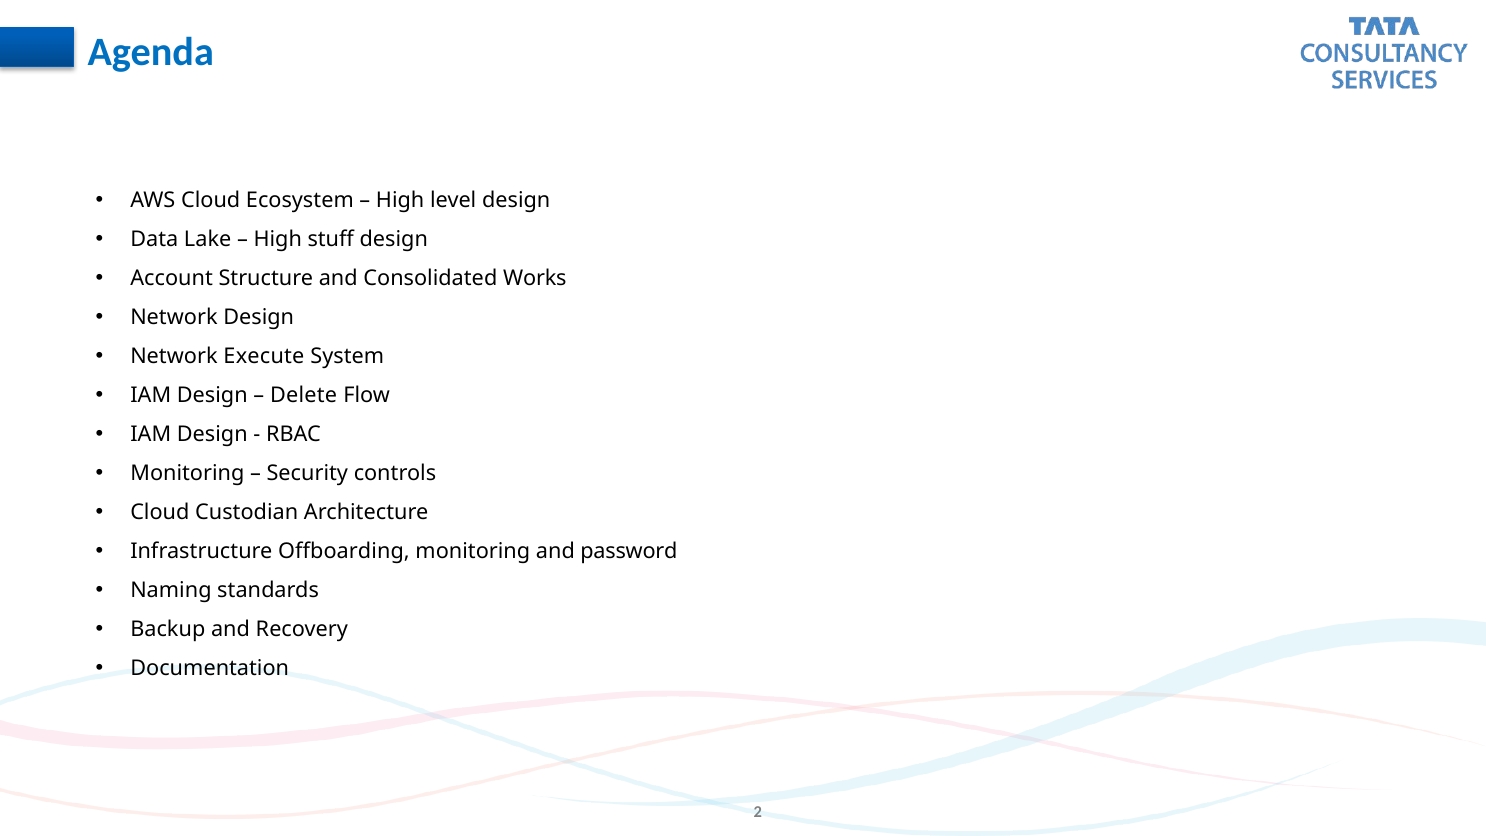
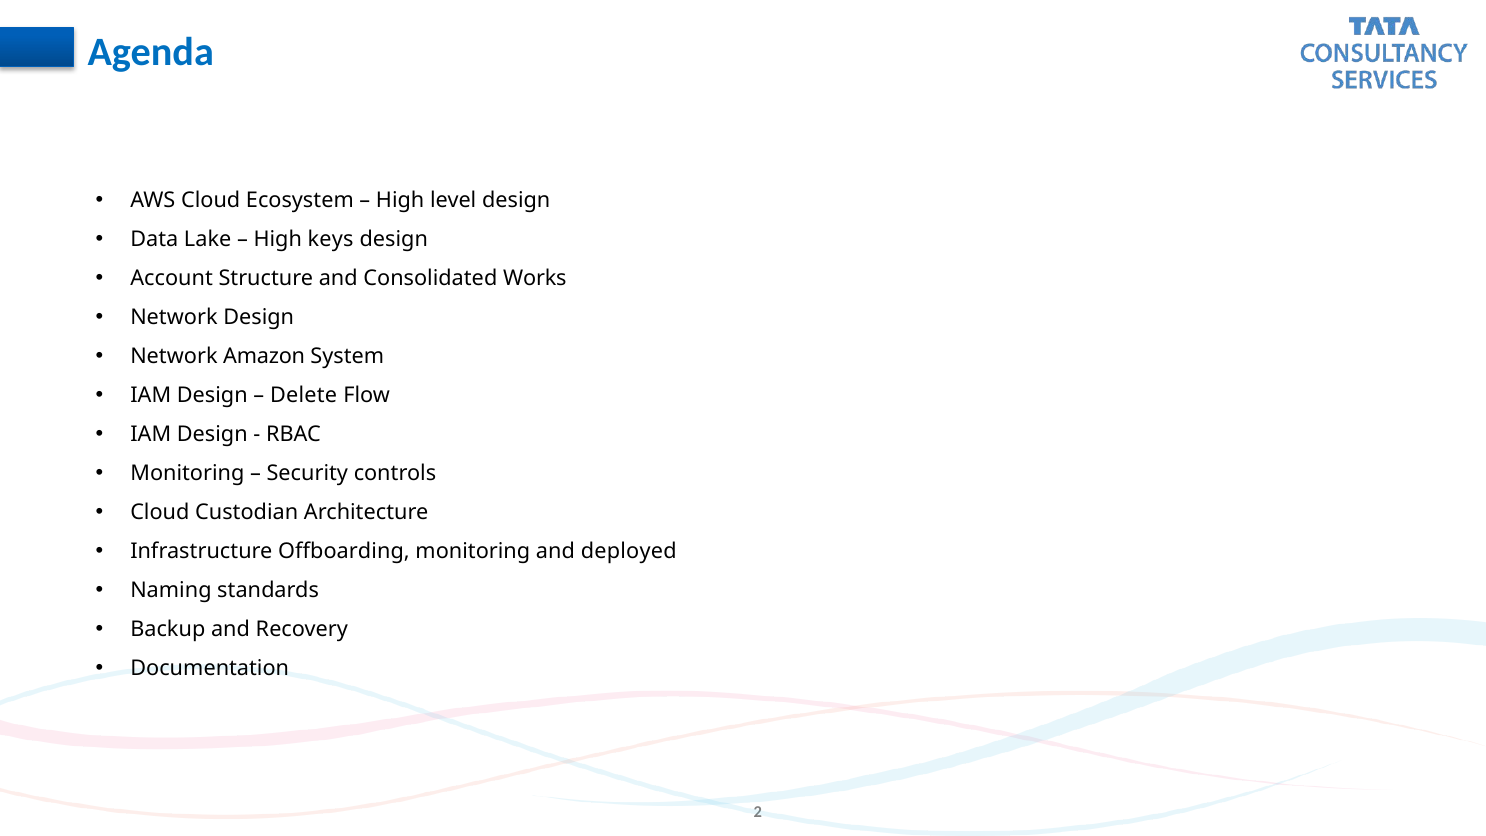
stuff: stuff -> keys
Execute: Execute -> Amazon
password: password -> deployed
